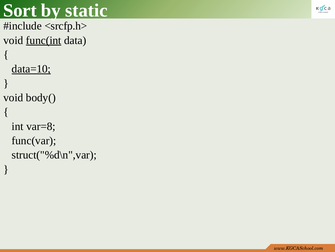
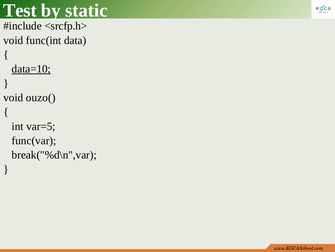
Sort: Sort -> Test
func(int underline: present -> none
body(: body( -> ouzo(
var=8: var=8 -> var=5
struct("%d\n",var: struct("%d\n",var -> break("%d\n",var
